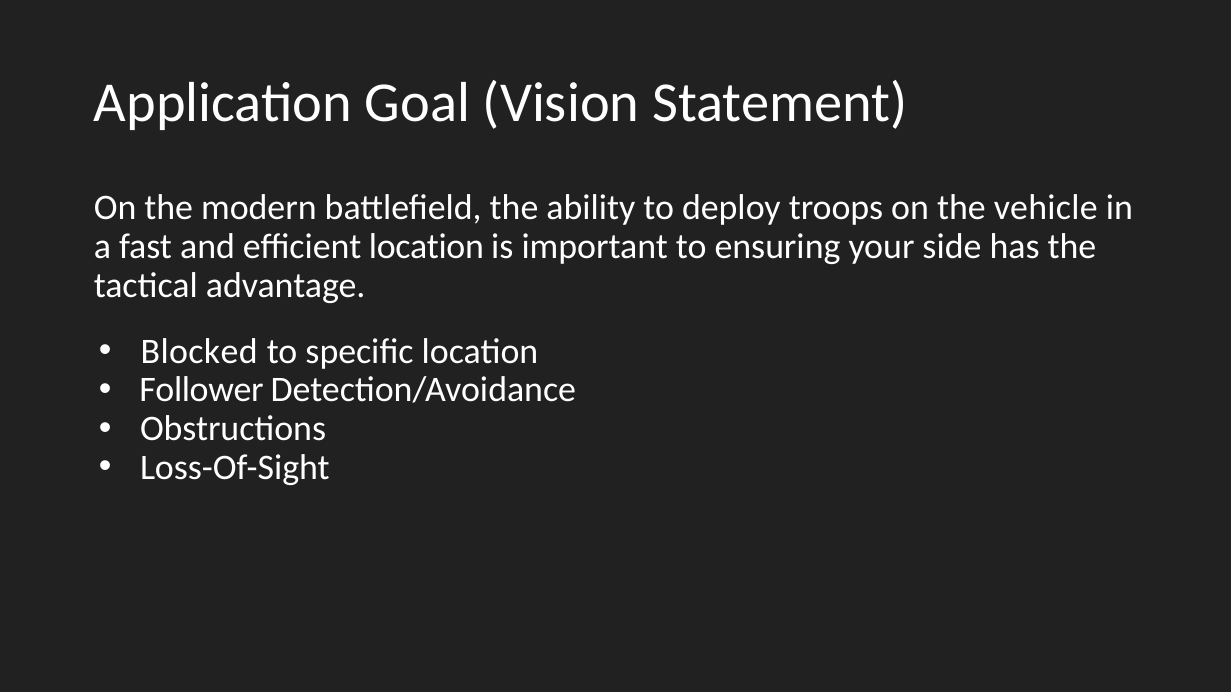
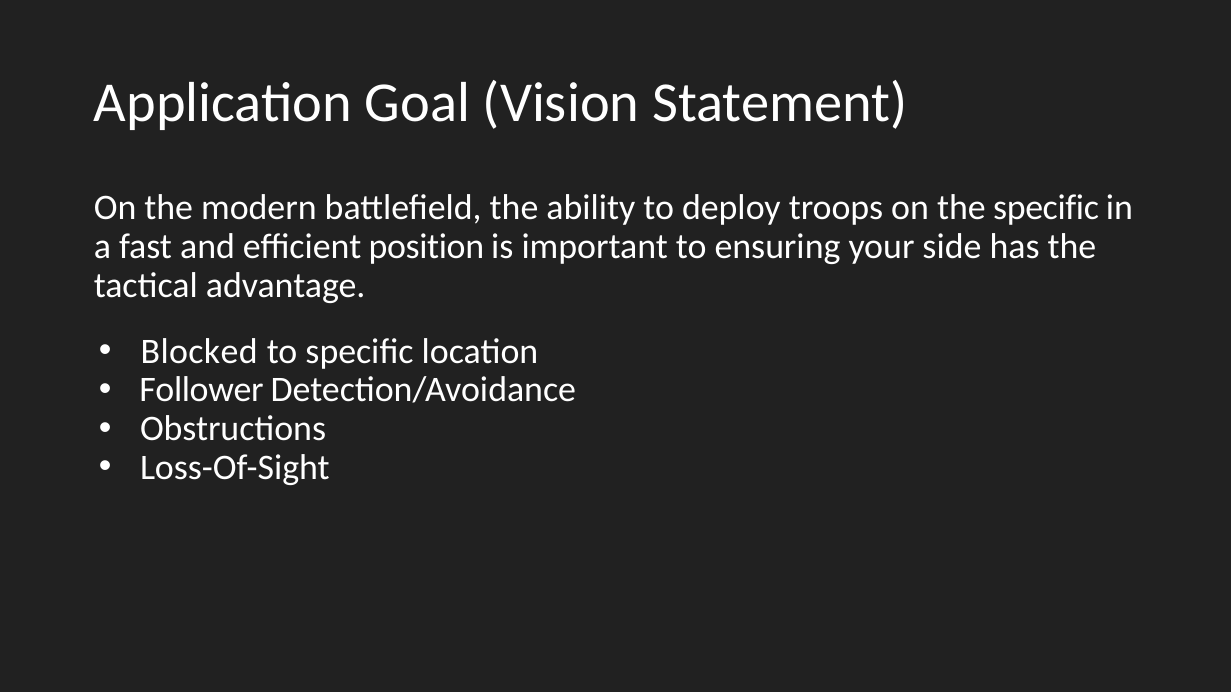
the vehicle: vehicle -> specific
efficient location: location -> position
